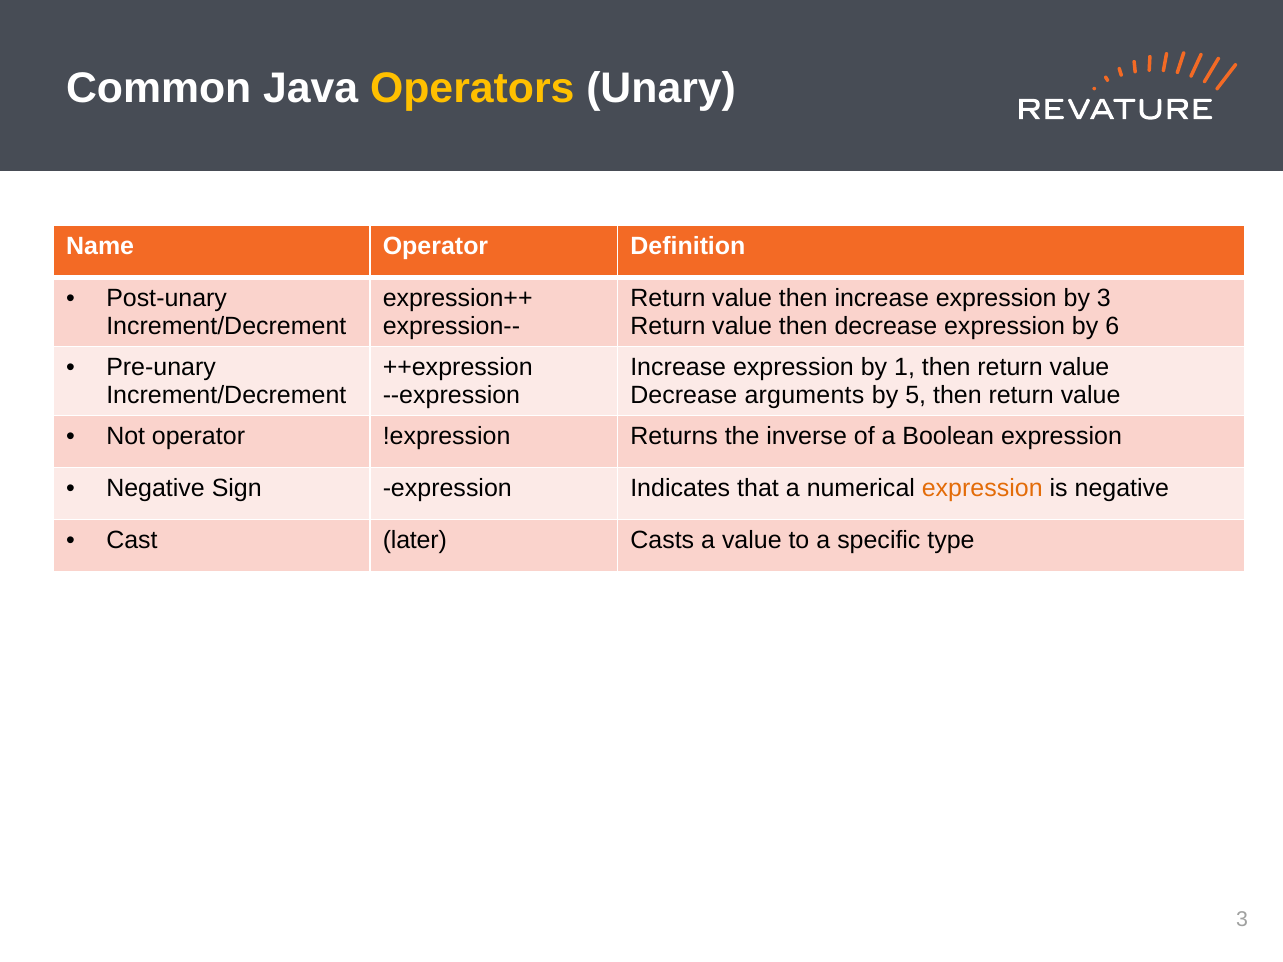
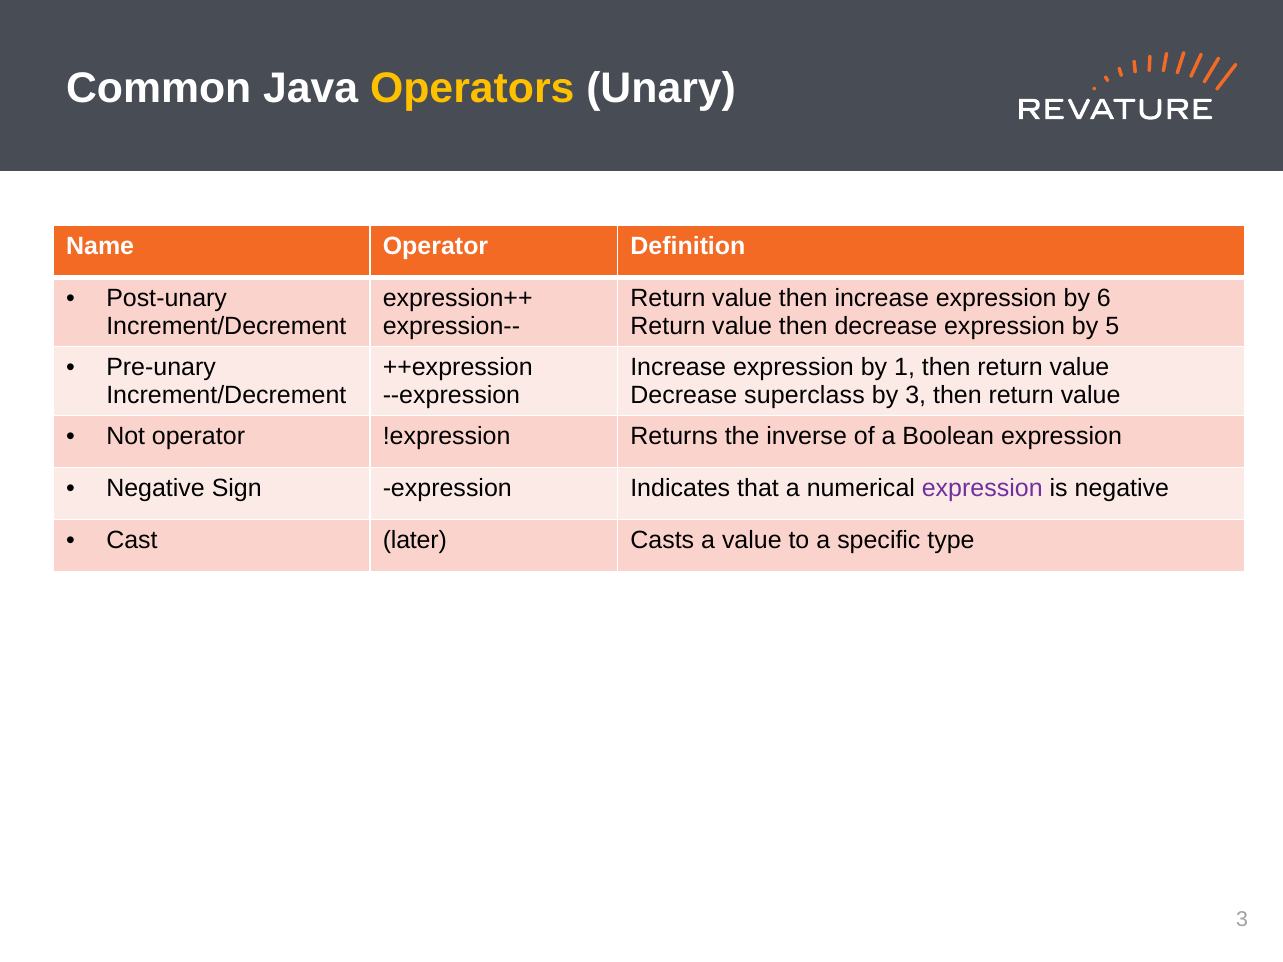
by 3: 3 -> 6
6: 6 -> 5
arguments: arguments -> superclass
by 5: 5 -> 3
expression at (982, 488) colour: orange -> purple
